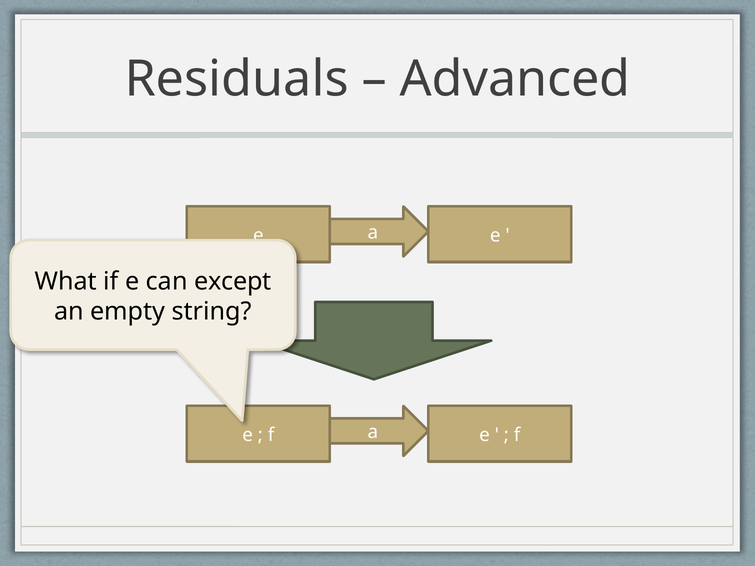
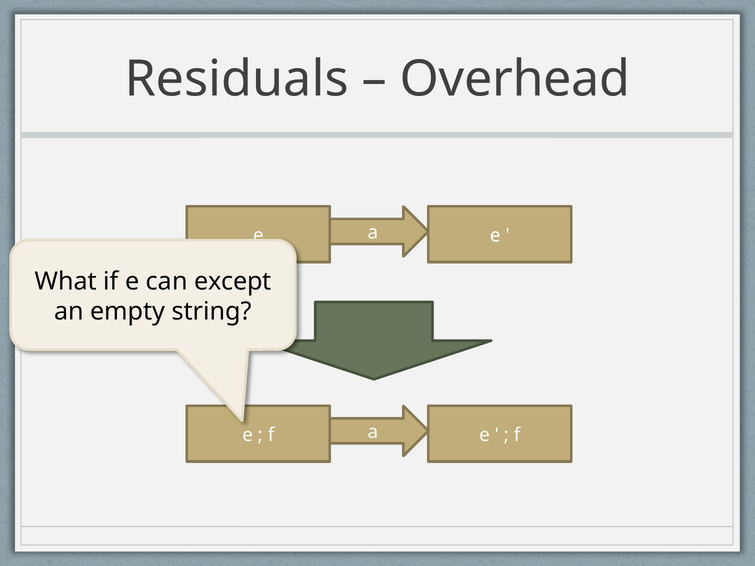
Advanced: Advanced -> Overhead
